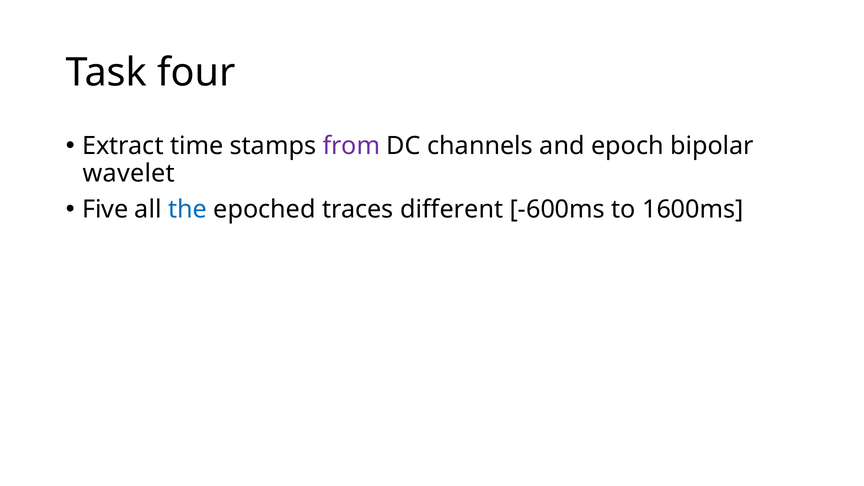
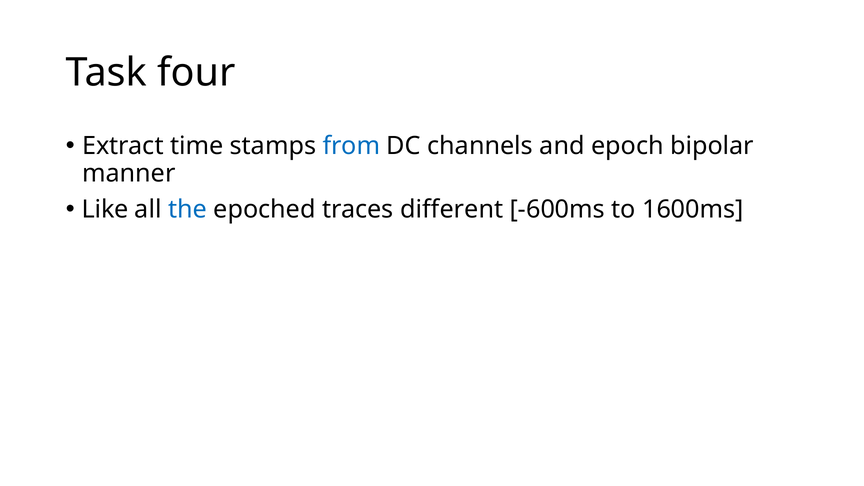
from colour: purple -> blue
wavelet: wavelet -> manner
Five: Five -> Like
